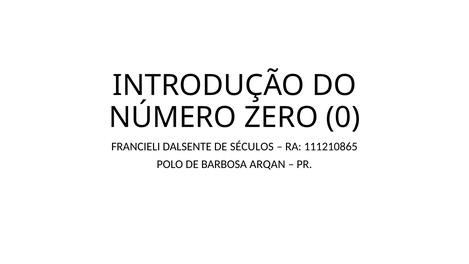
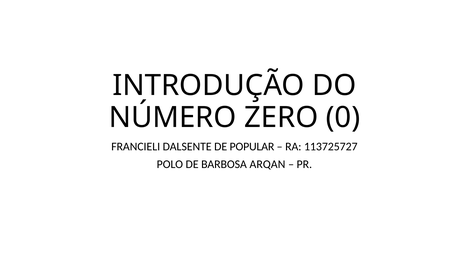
SÉCULOS: SÉCULOS -> POPULAR
111210865: 111210865 -> 113725727
